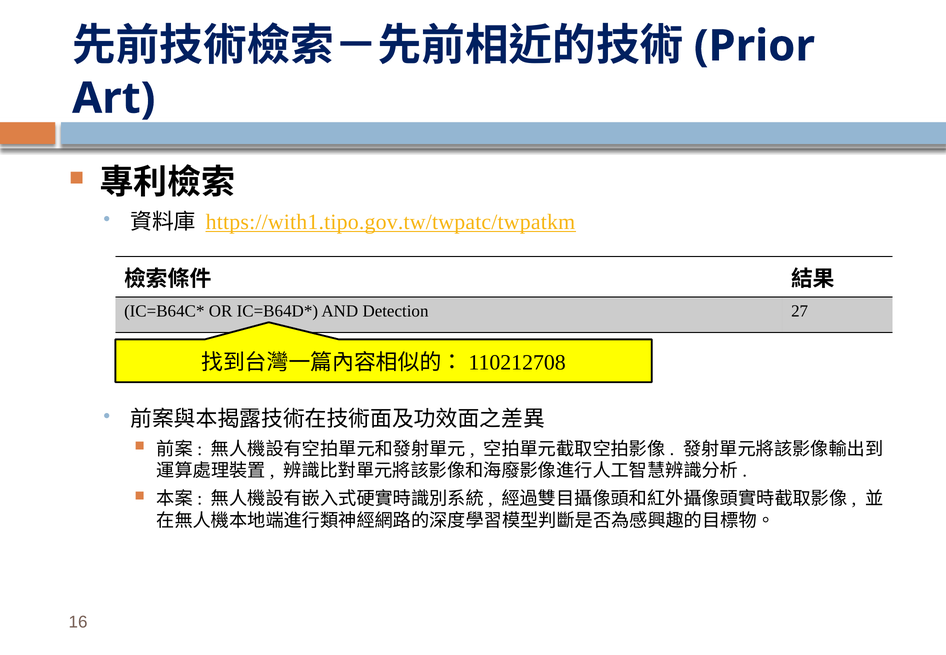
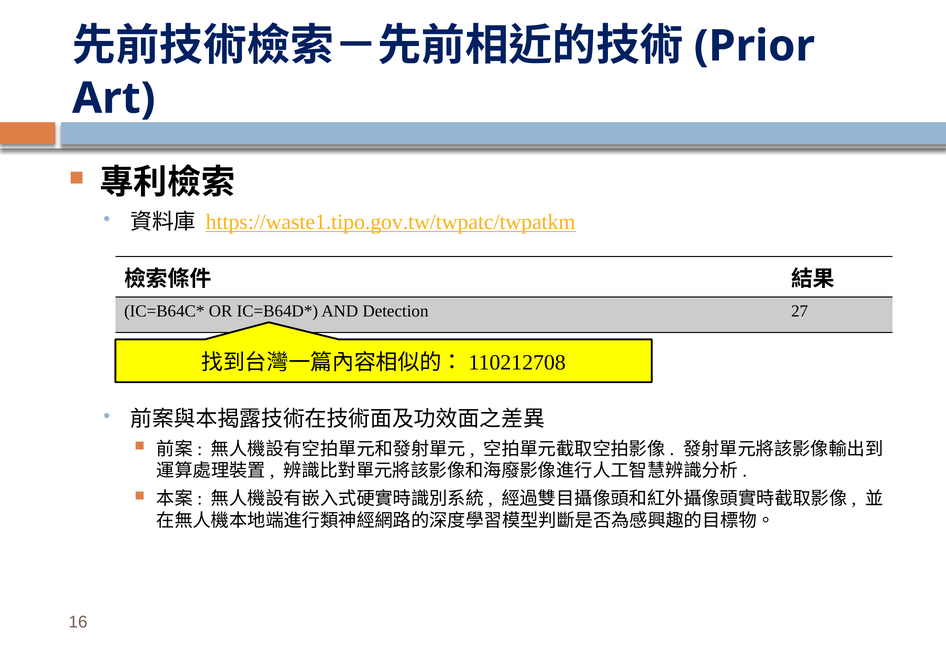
https://with1.tipo.gov.tw/twpatc/twpatkm: https://with1.tipo.gov.tw/twpatc/twpatkm -> https://waste1.tipo.gov.tw/twpatc/twpatkm
